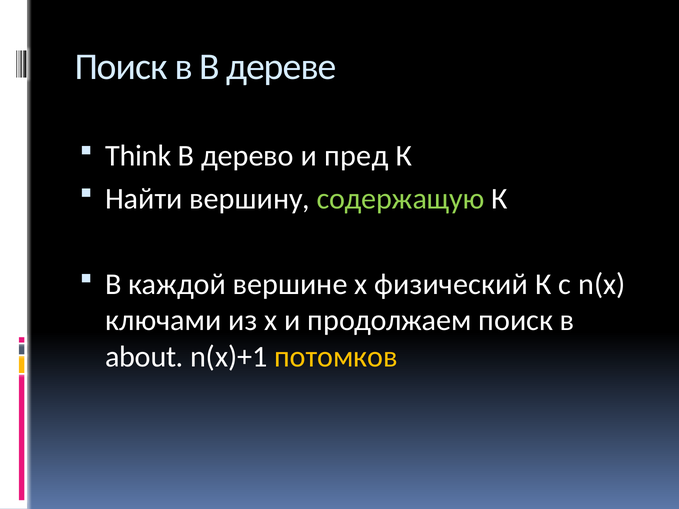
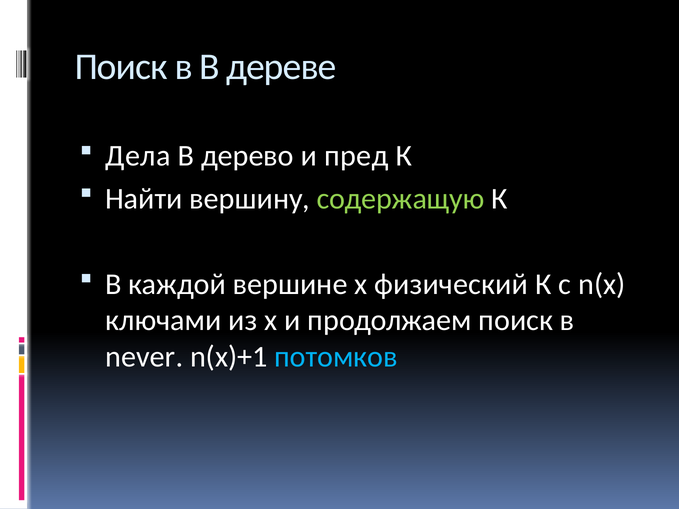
Think: Think -> Дела
about: about -> never
потомков colour: yellow -> light blue
